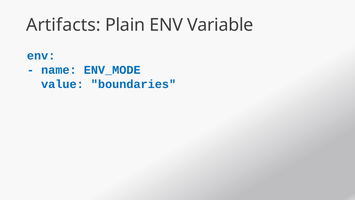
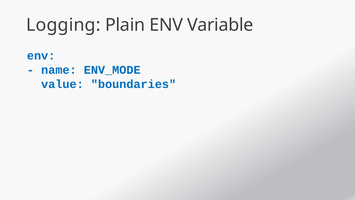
Artifacts: Artifacts -> Logging
